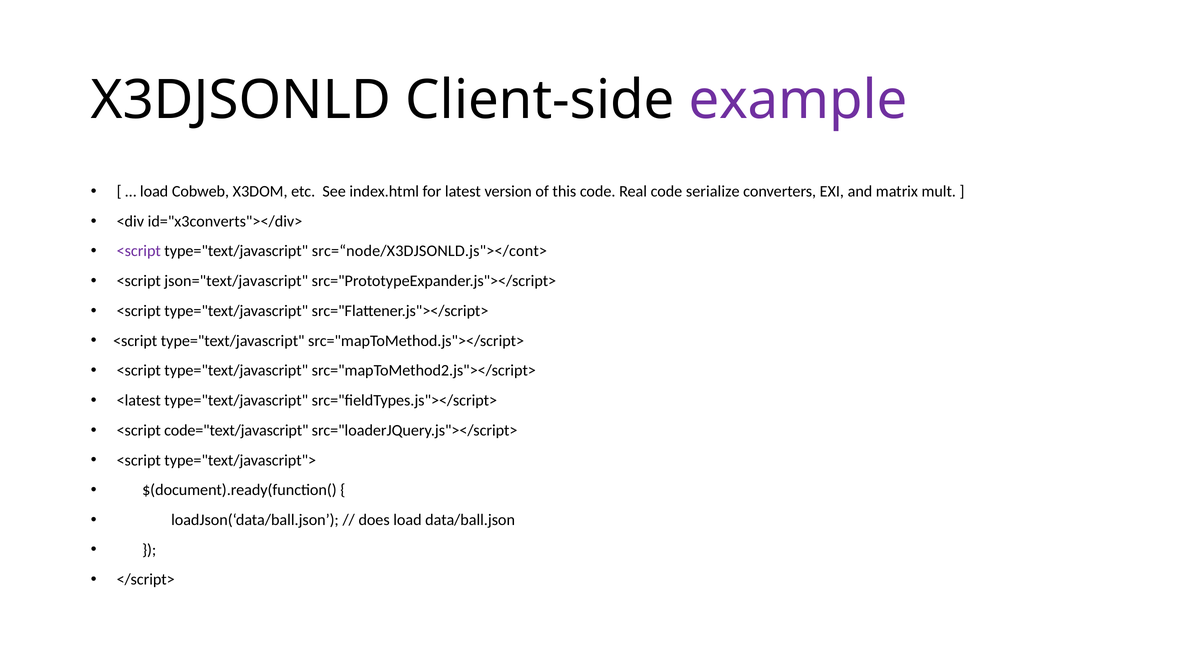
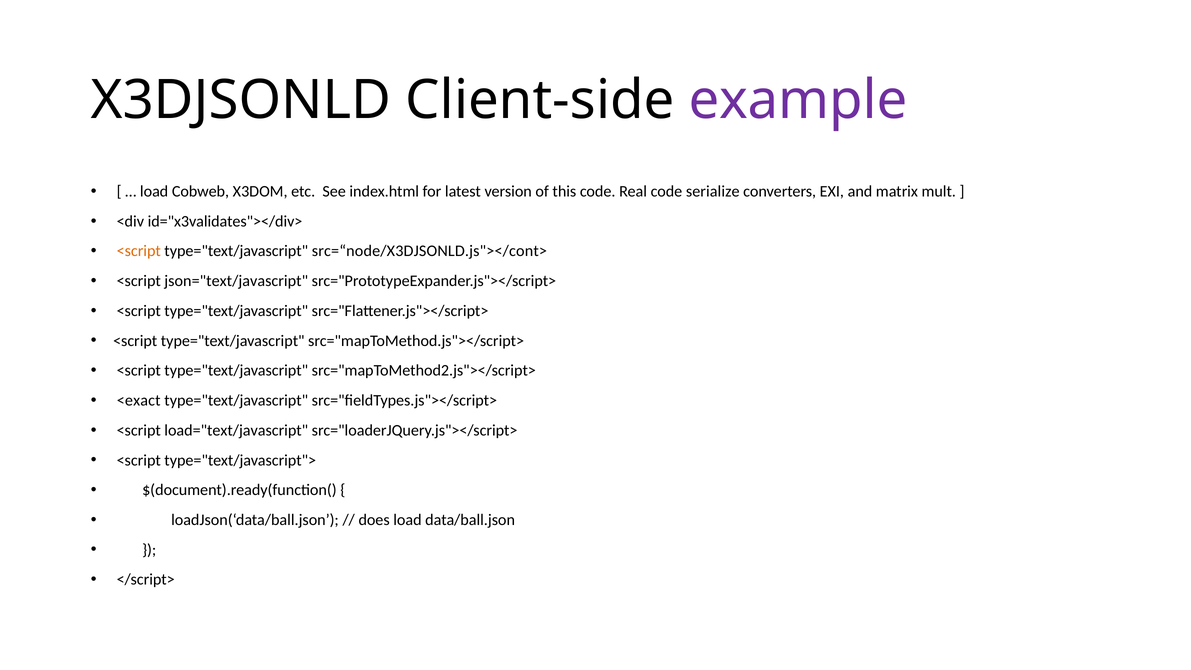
id="x3converts"></div>: id="x3converts"></div> -> id="x3validates"></div>
<script at (139, 251) colour: purple -> orange
<latest: <latest -> <exact
code="text/javascript: code="text/javascript -> load="text/javascript
